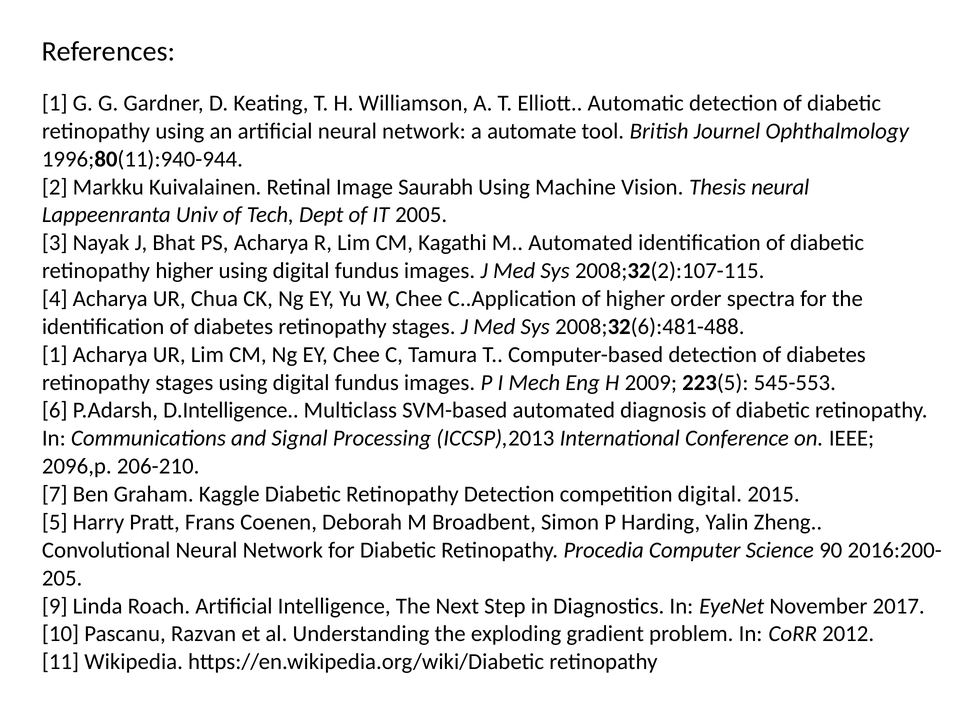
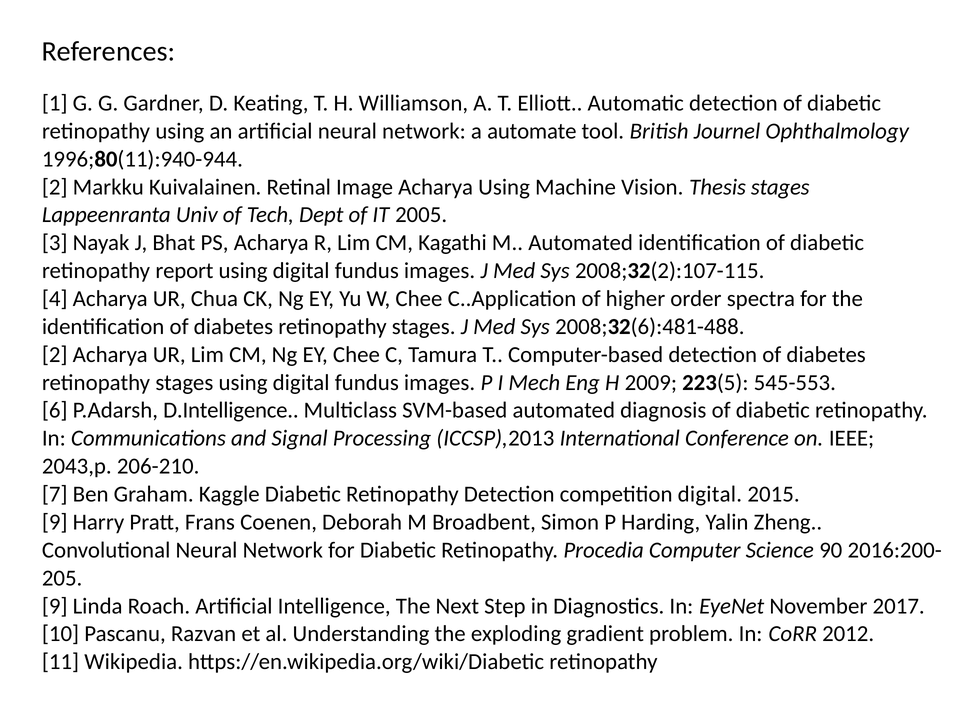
Image Saurabh: Saurabh -> Acharya
Thesis neural: neural -> stages
retinopathy higher: higher -> report
1 at (55, 355): 1 -> 2
2096,p: 2096,p -> 2043,p
5 at (55, 522): 5 -> 9
